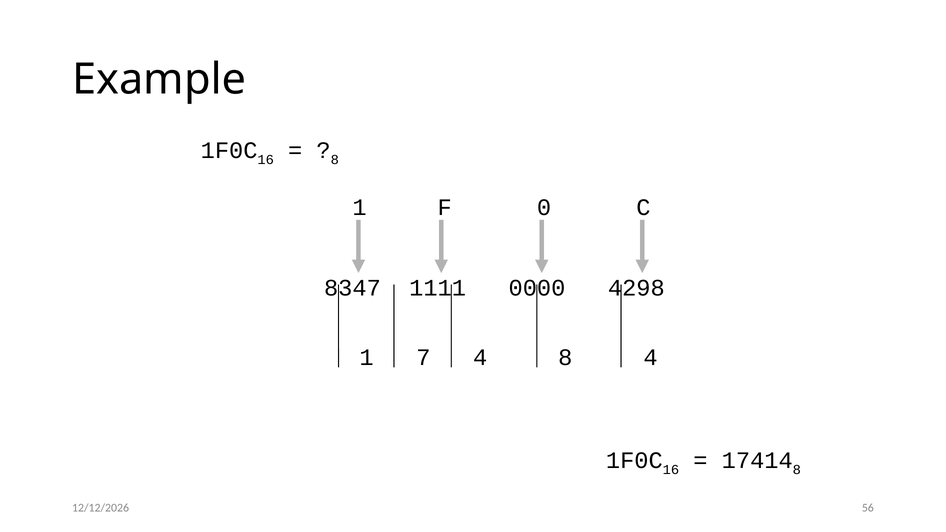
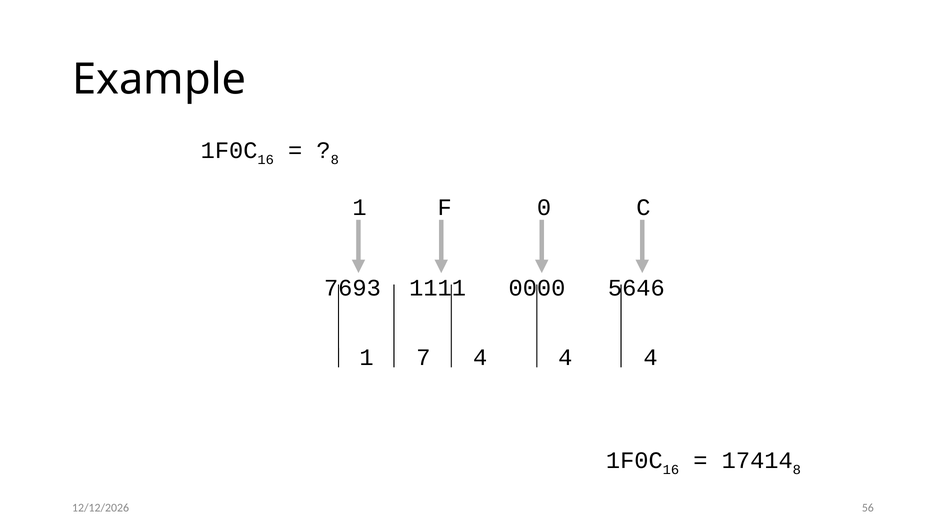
8347: 8347 -> 7693
4298: 4298 -> 5646
7 4 8: 8 -> 4
